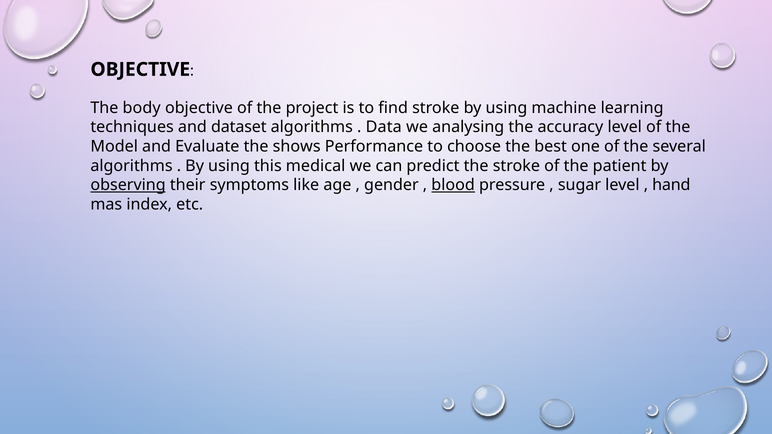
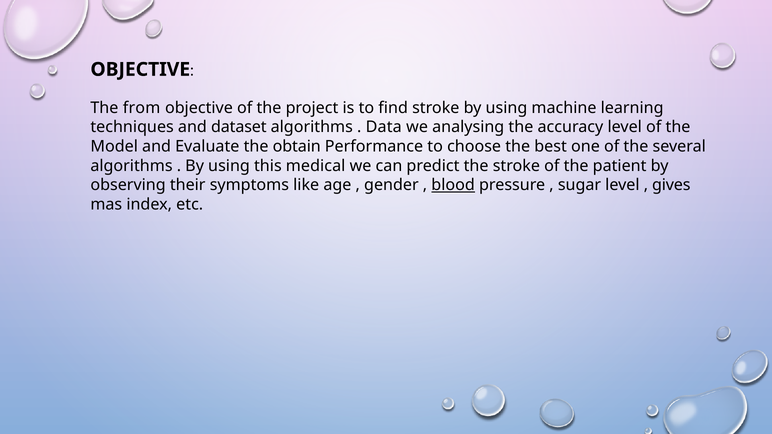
body: body -> from
shows: shows -> obtain
observing underline: present -> none
hand: hand -> gives
